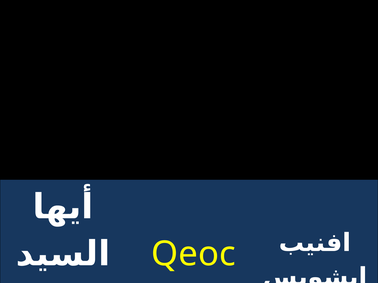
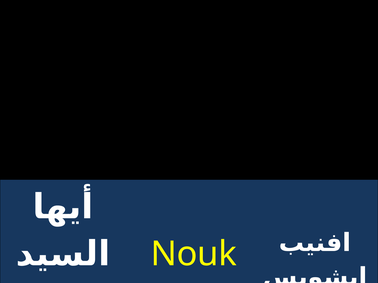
Qeoc: Qeoc -> Nouk
